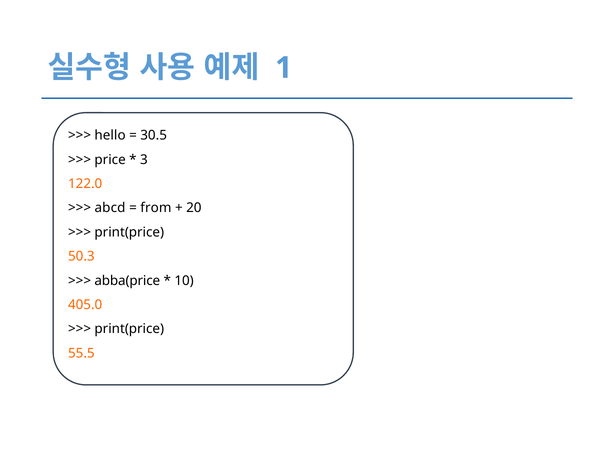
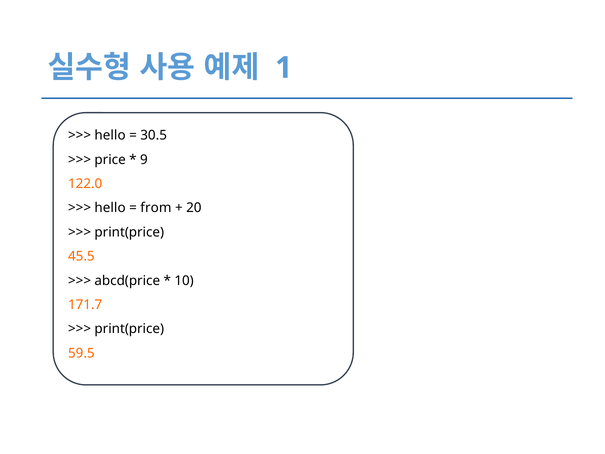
3: 3 -> 9
abcd at (110, 208): abcd -> hello
50.3: 50.3 -> 45.5
abba(price: abba(price -> abcd(price
405.0: 405.0 -> 171.7
55.5: 55.5 -> 59.5
